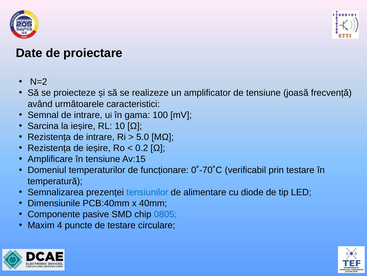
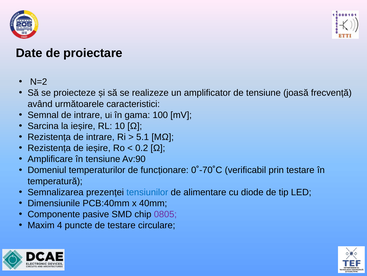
5.0: 5.0 -> 5.1
Av:15: Av:15 -> Av:90
0805 colour: blue -> purple
